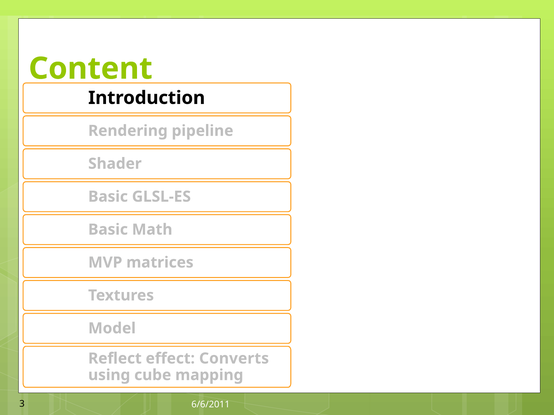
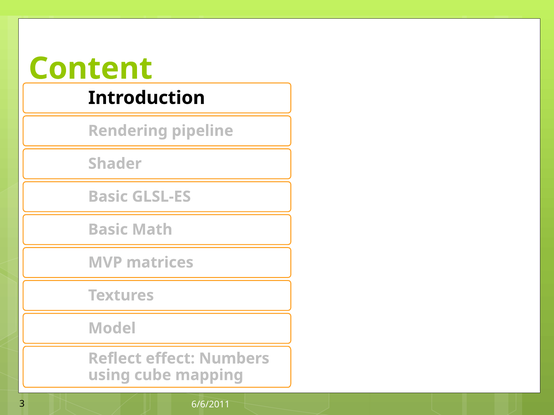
Converts: Converts -> Numbers
